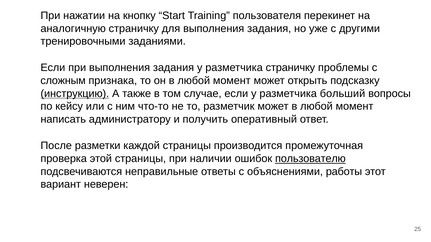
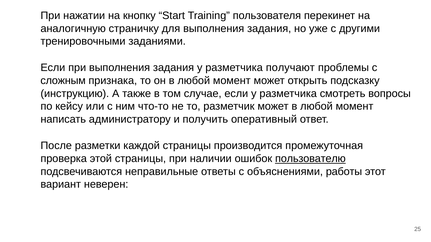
разметчика страничку: страничку -> получают
инструкцию underline: present -> none
больший: больший -> смотреть
